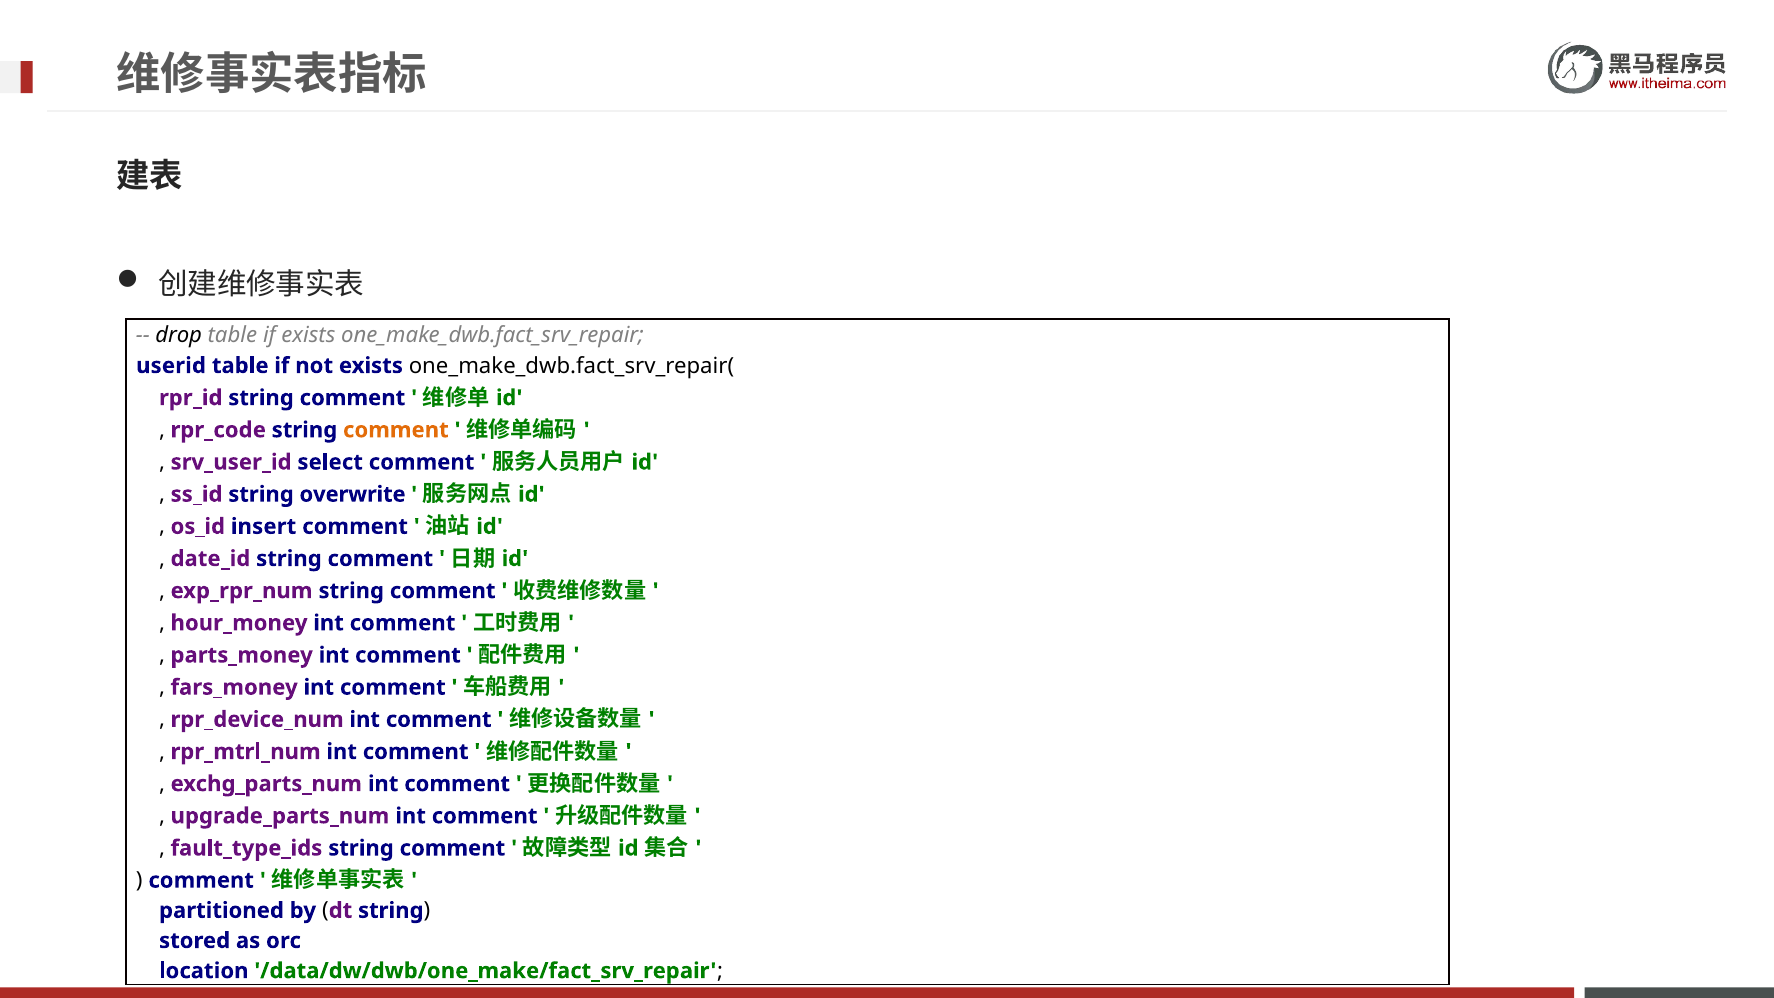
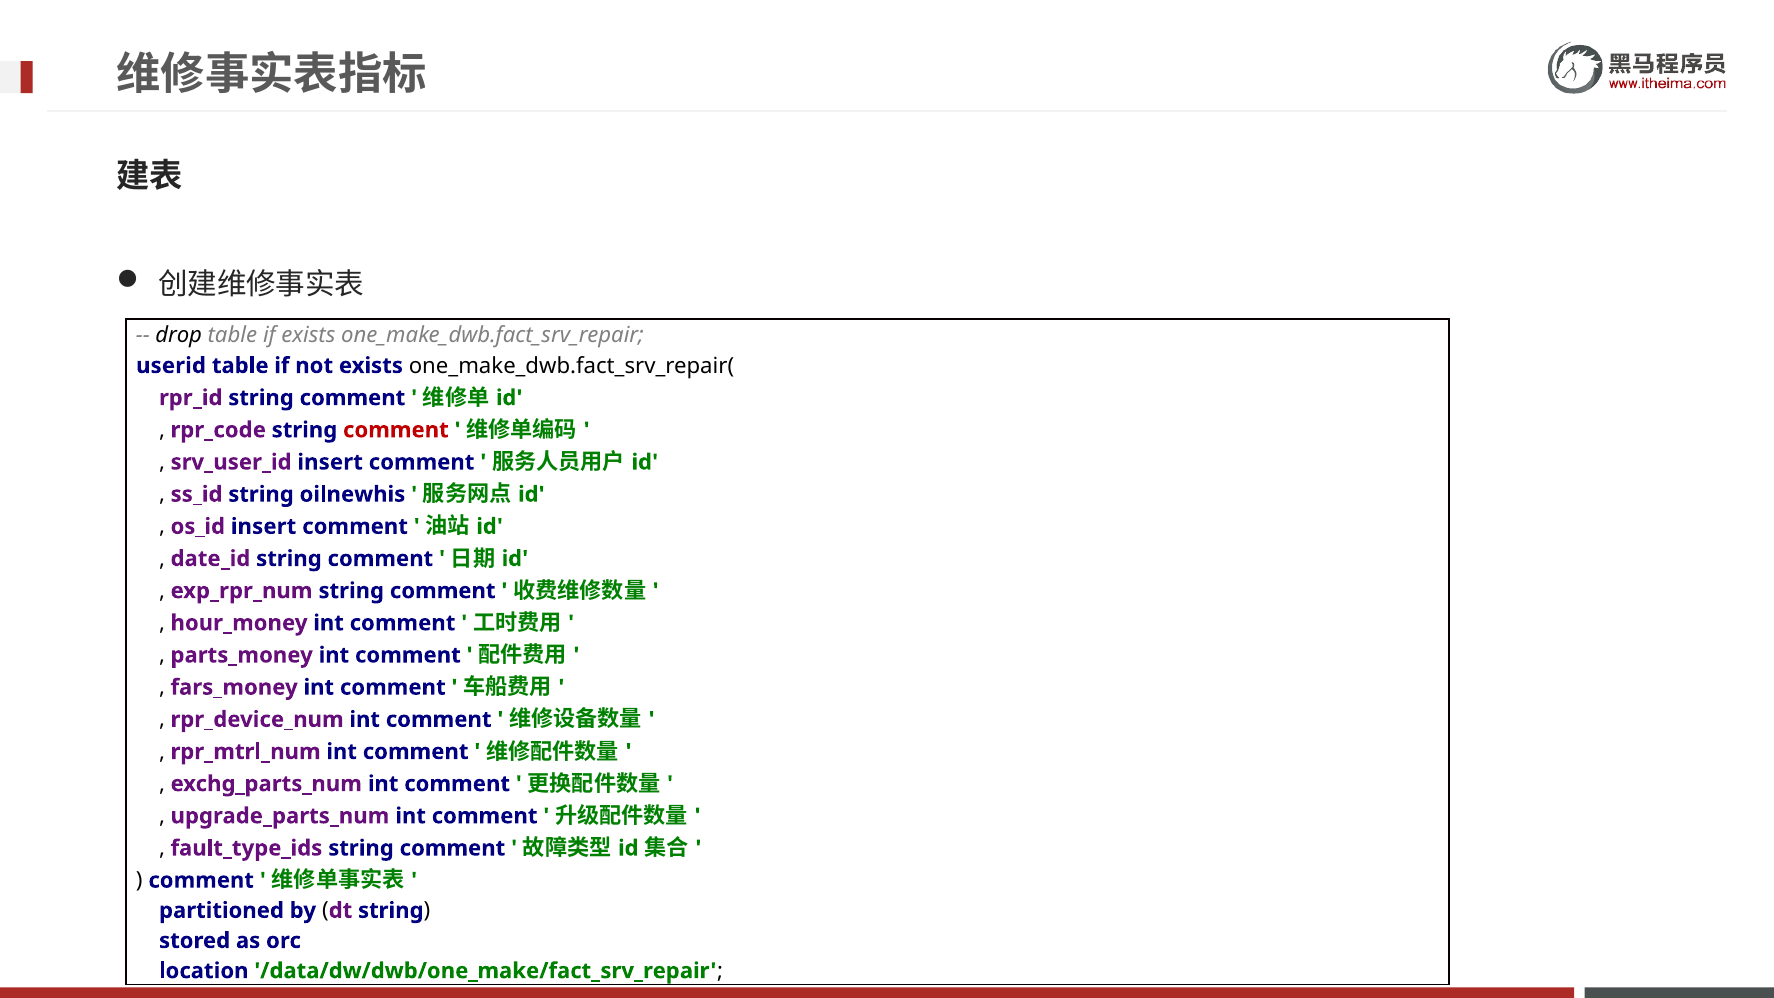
comment at (396, 430) colour: orange -> red
select at (330, 462): select -> insert
overwrite: overwrite -> oilnewhis
